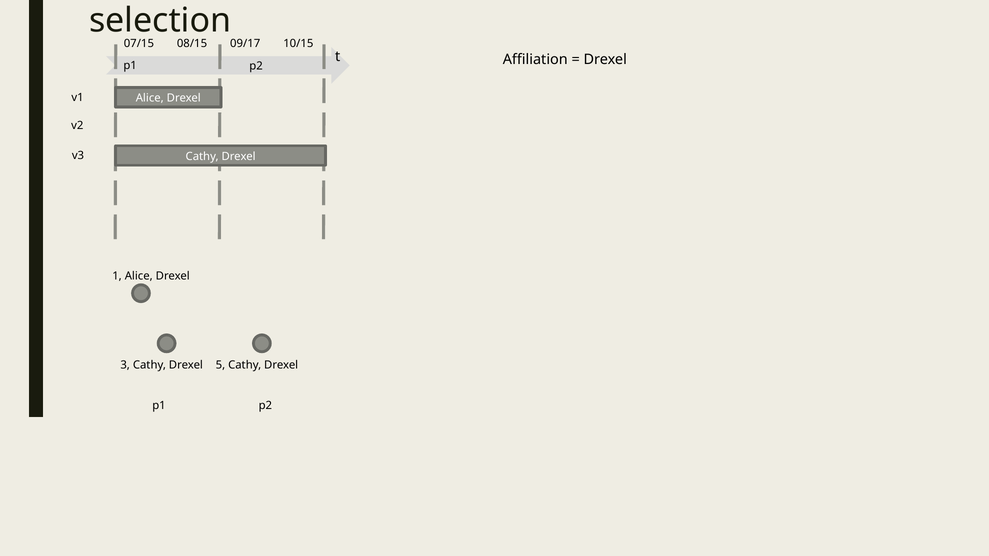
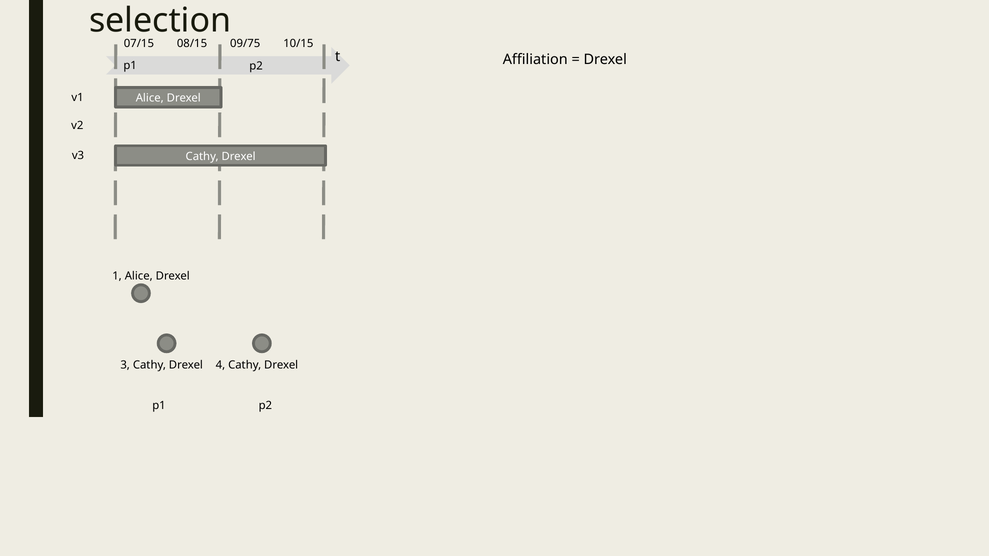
09/17: 09/17 -> 09/75
5: 5 -> 4
